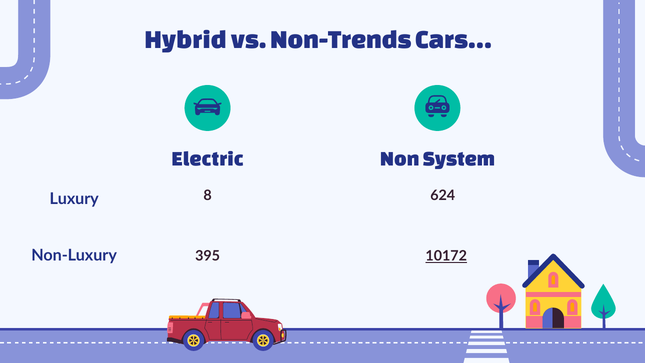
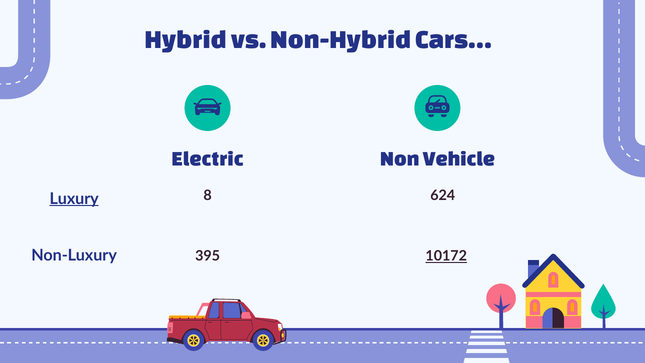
Non-Trends: Non-Trends -> Non-Hybrid
System: System -> Vehicle
Luxury underline: none -> present
